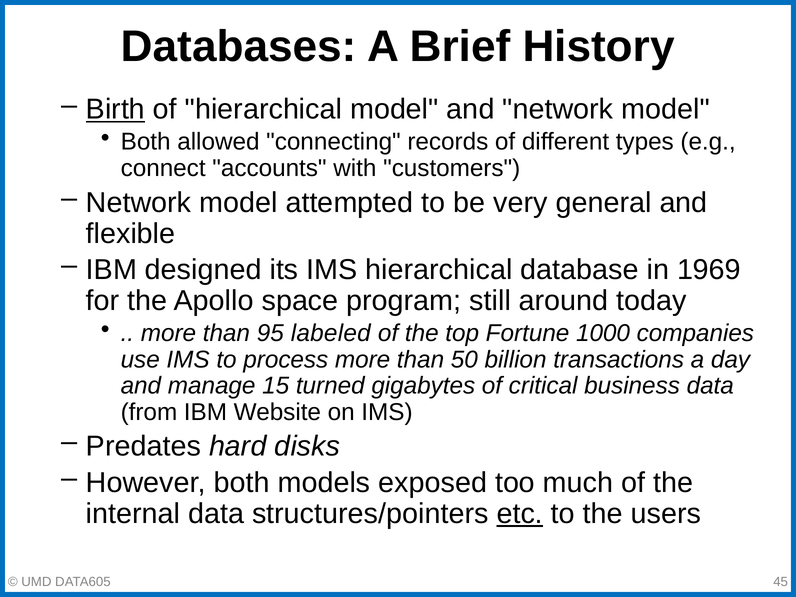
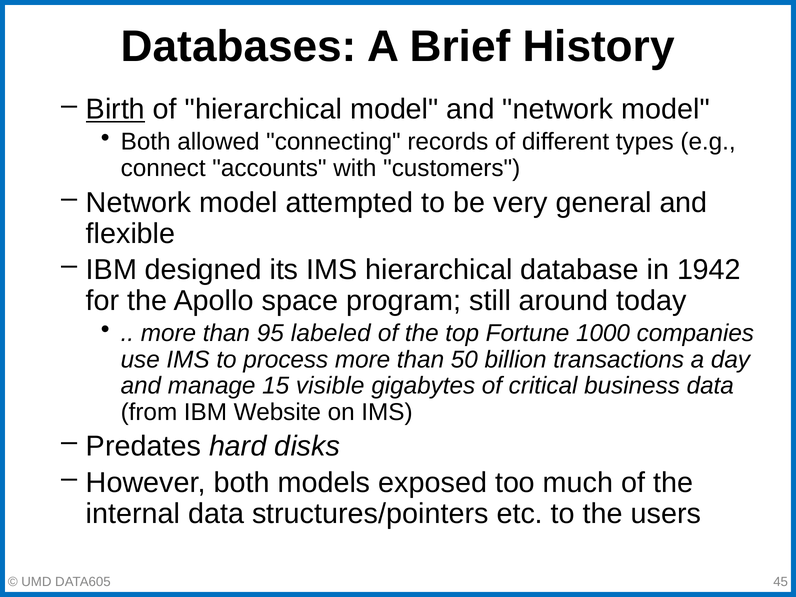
1969: 1969 -> 1942
turned: turned -> visible
etc underline: present -> none
